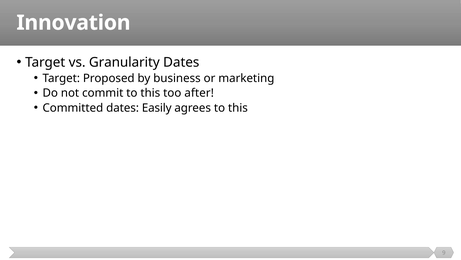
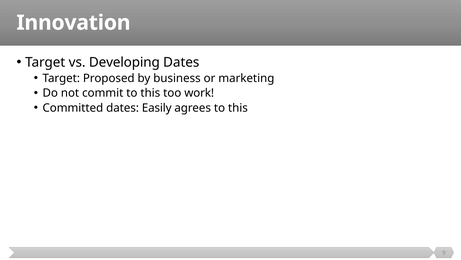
Granularity: Granularity -> Developing
after: after -> work
